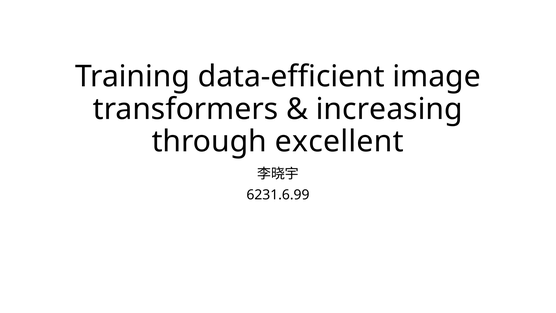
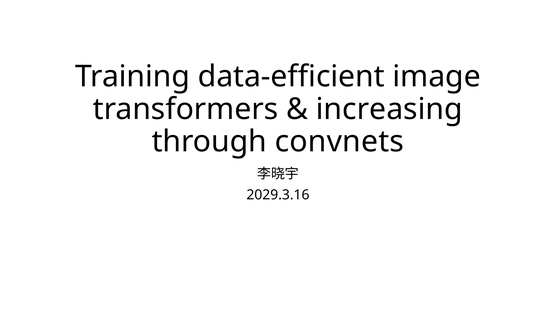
excellent: excellent -> convnets
6231.6.99: 6231.6.99 -> 2029.3.16
